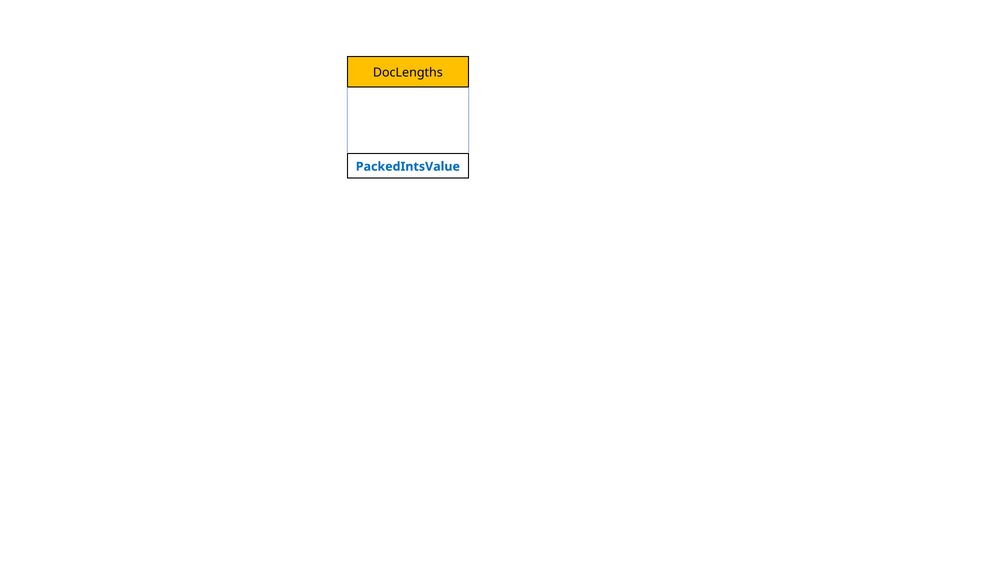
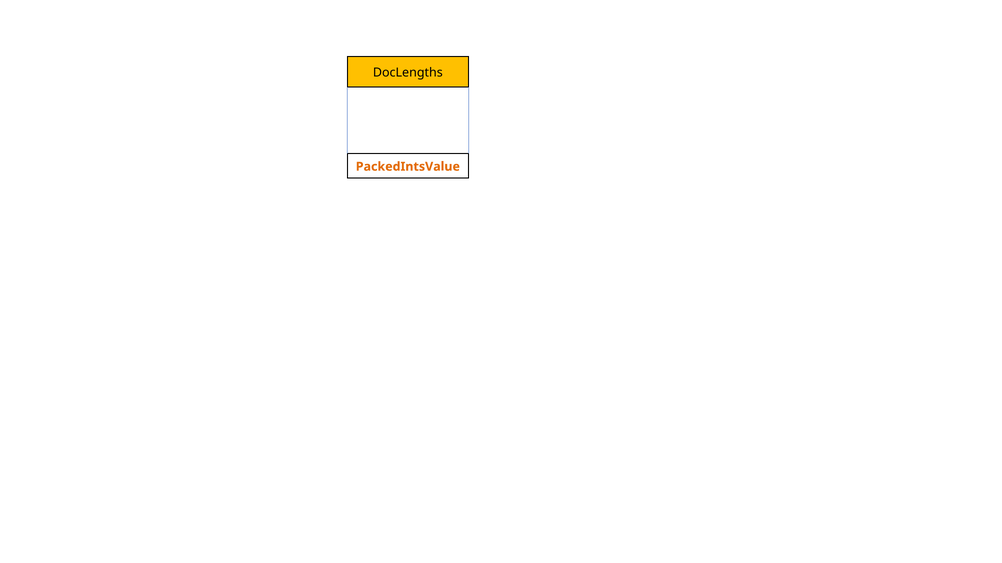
PackedIntsValue colour: blue -> orange
